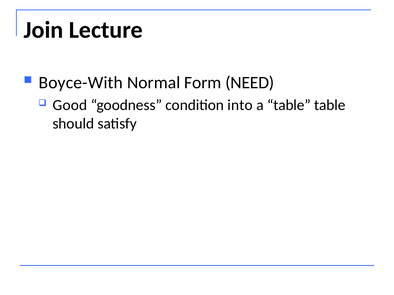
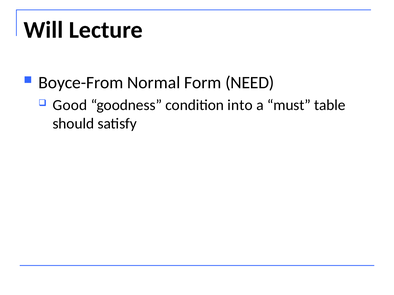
Join: Join -> Will
Boyce-With: Boyce-With -> Boyce-From
a table: table -> must
